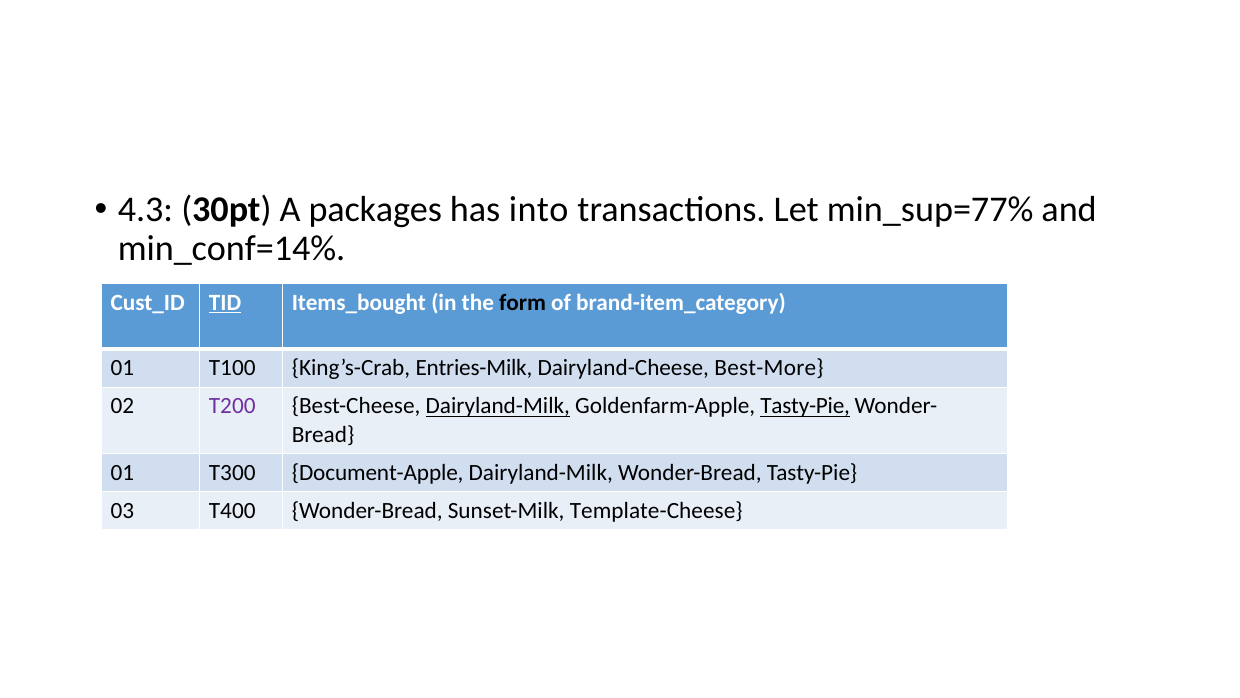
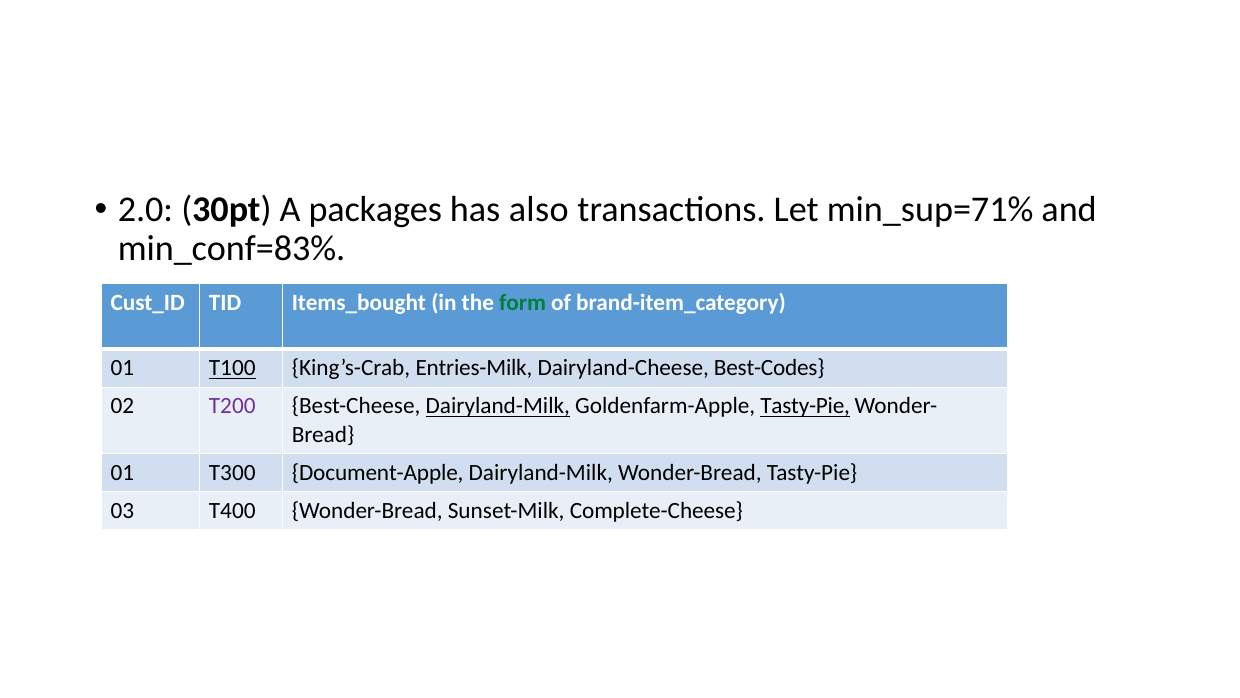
4.3: 4.3 -> 2.0
into: into -> also
min_sup=77%: min_sup=77% -> min_sup=71%
min_conf=14%: min_conf=14% -> min_conf=83%
TID underline: present -> none
form colour: black -> green
T100 underline: none -> present
Best-More: Best-More -> Best-Codes
Template-Cheese: Template-Cheese -> Complete-Cheese
